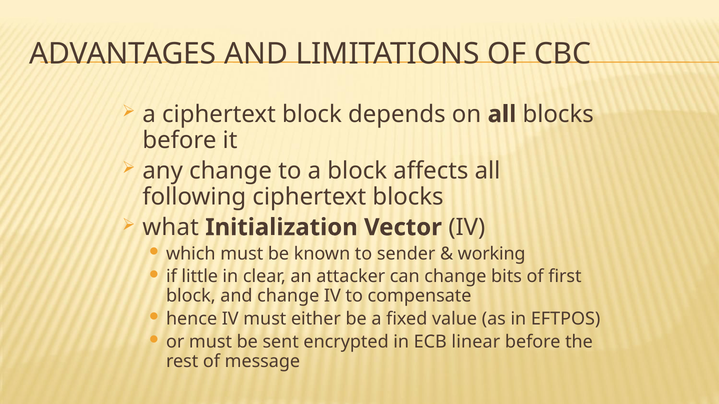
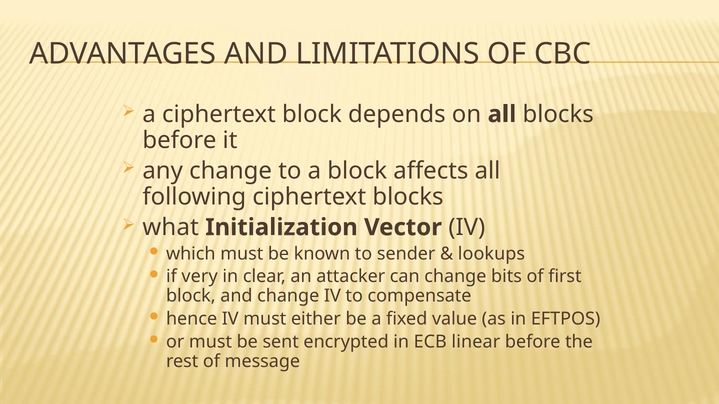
working: working -> lookups
little: little -> very
